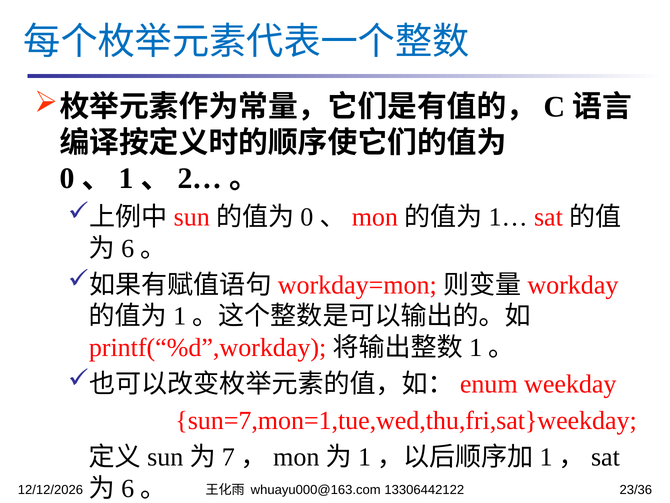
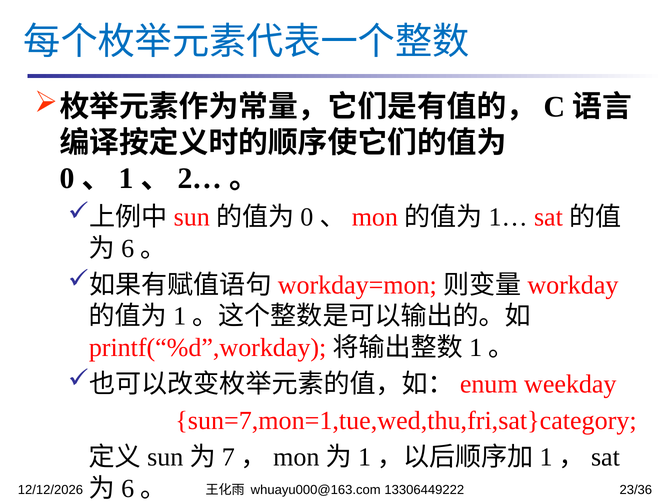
sun=7,mon=1,tue,wed,thu,fri,sat}weekday: sun=7,mon=1,tue,wed,thu,fri,sat}weekday -> sun=7,mon=1,tue,wed,thu,fri,sat}category
13306442122: 13306442122 -> 13306449222
